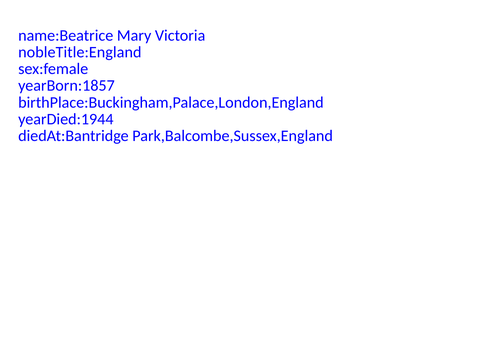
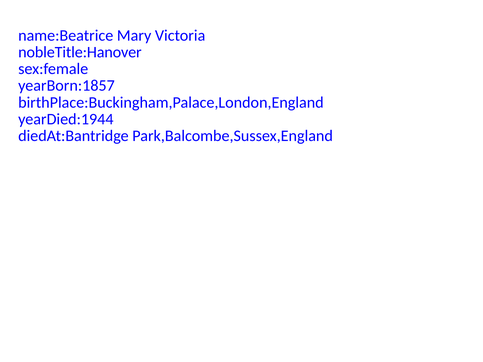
nobleTitle:England: nobleTitle:England -> nobleTitle:Hanover
